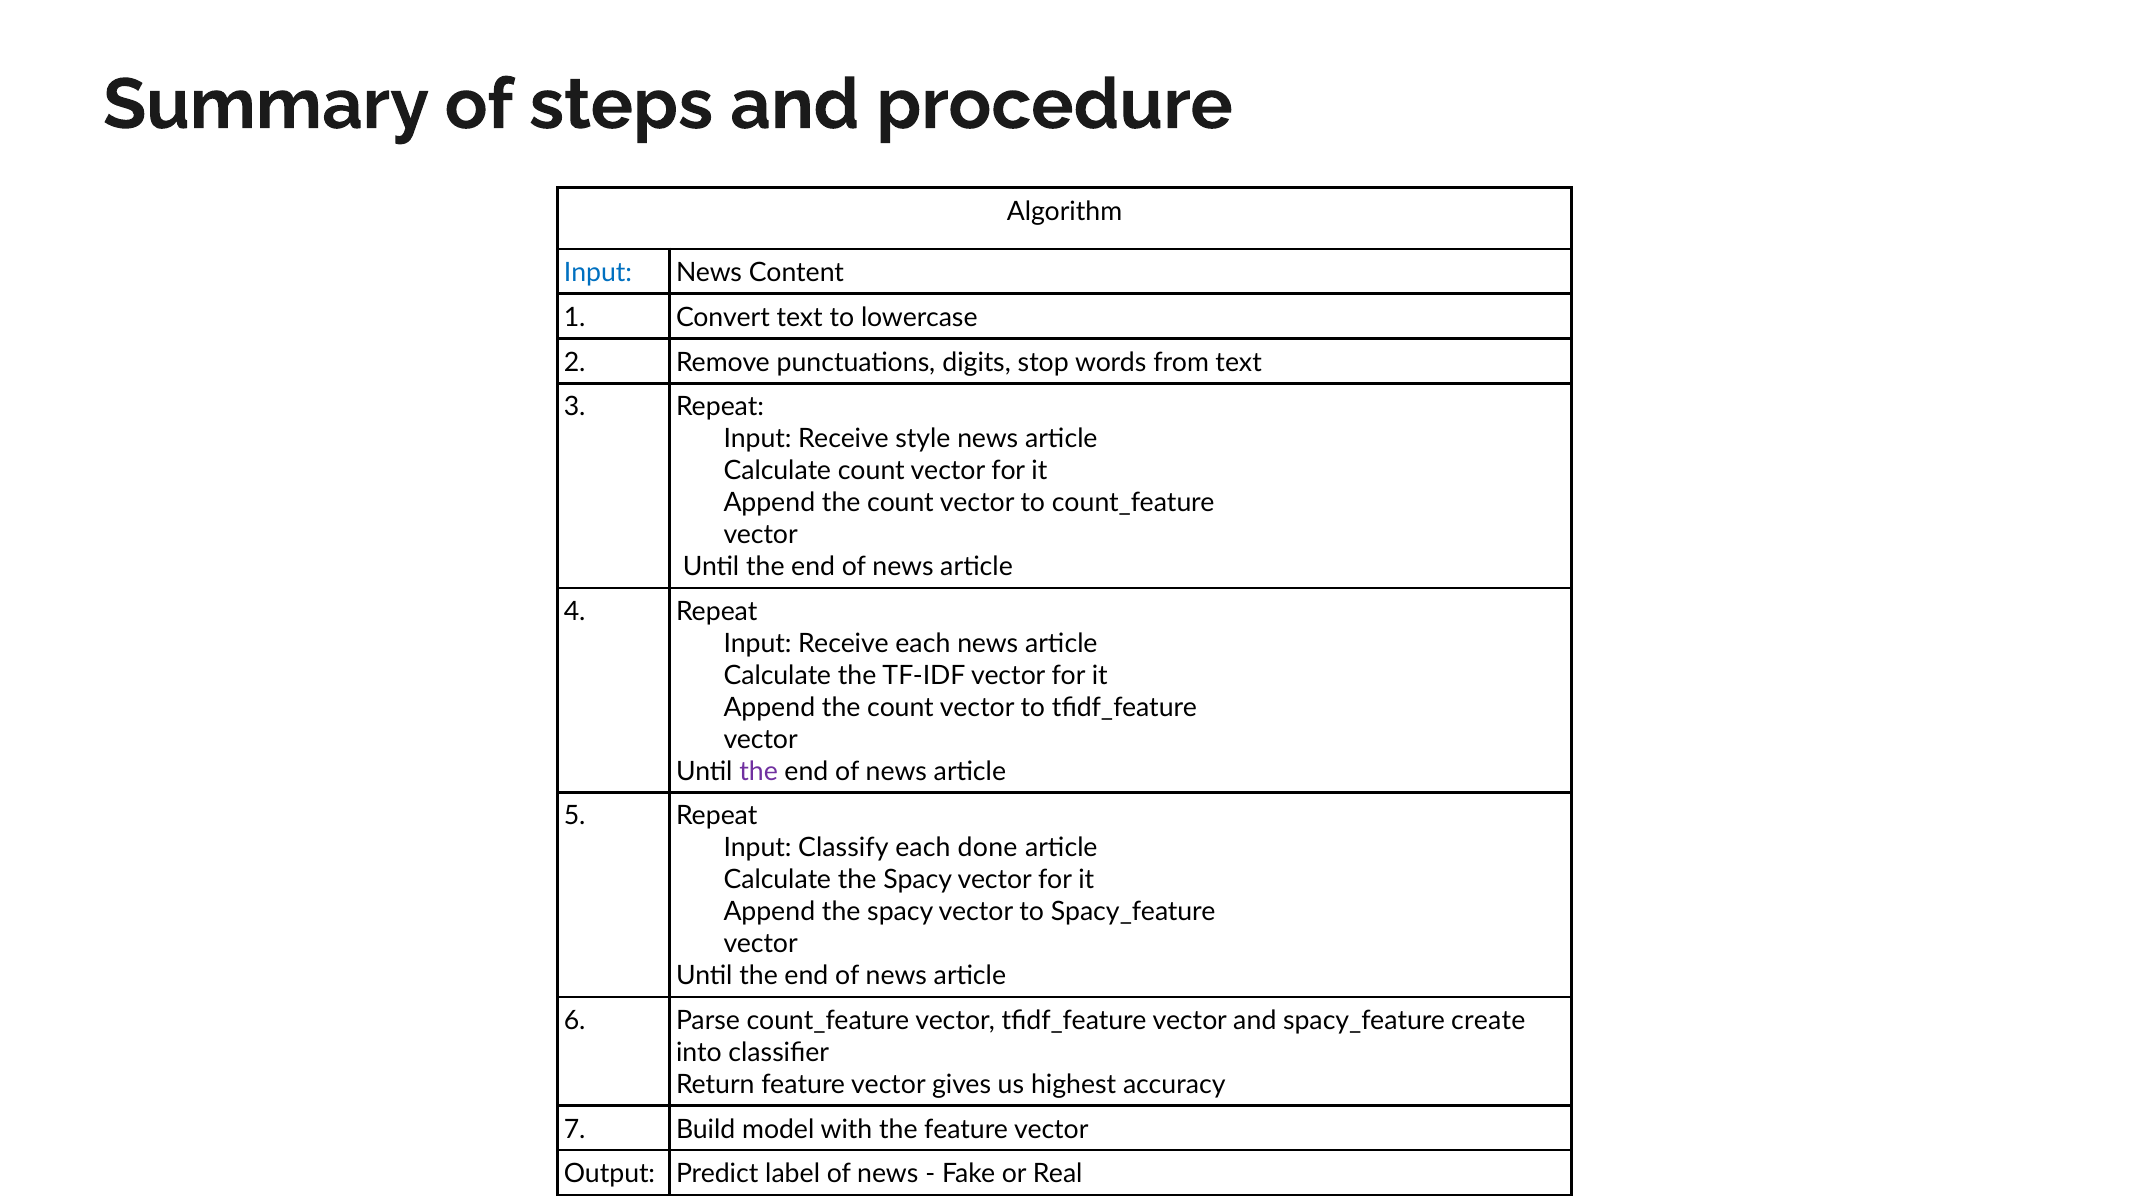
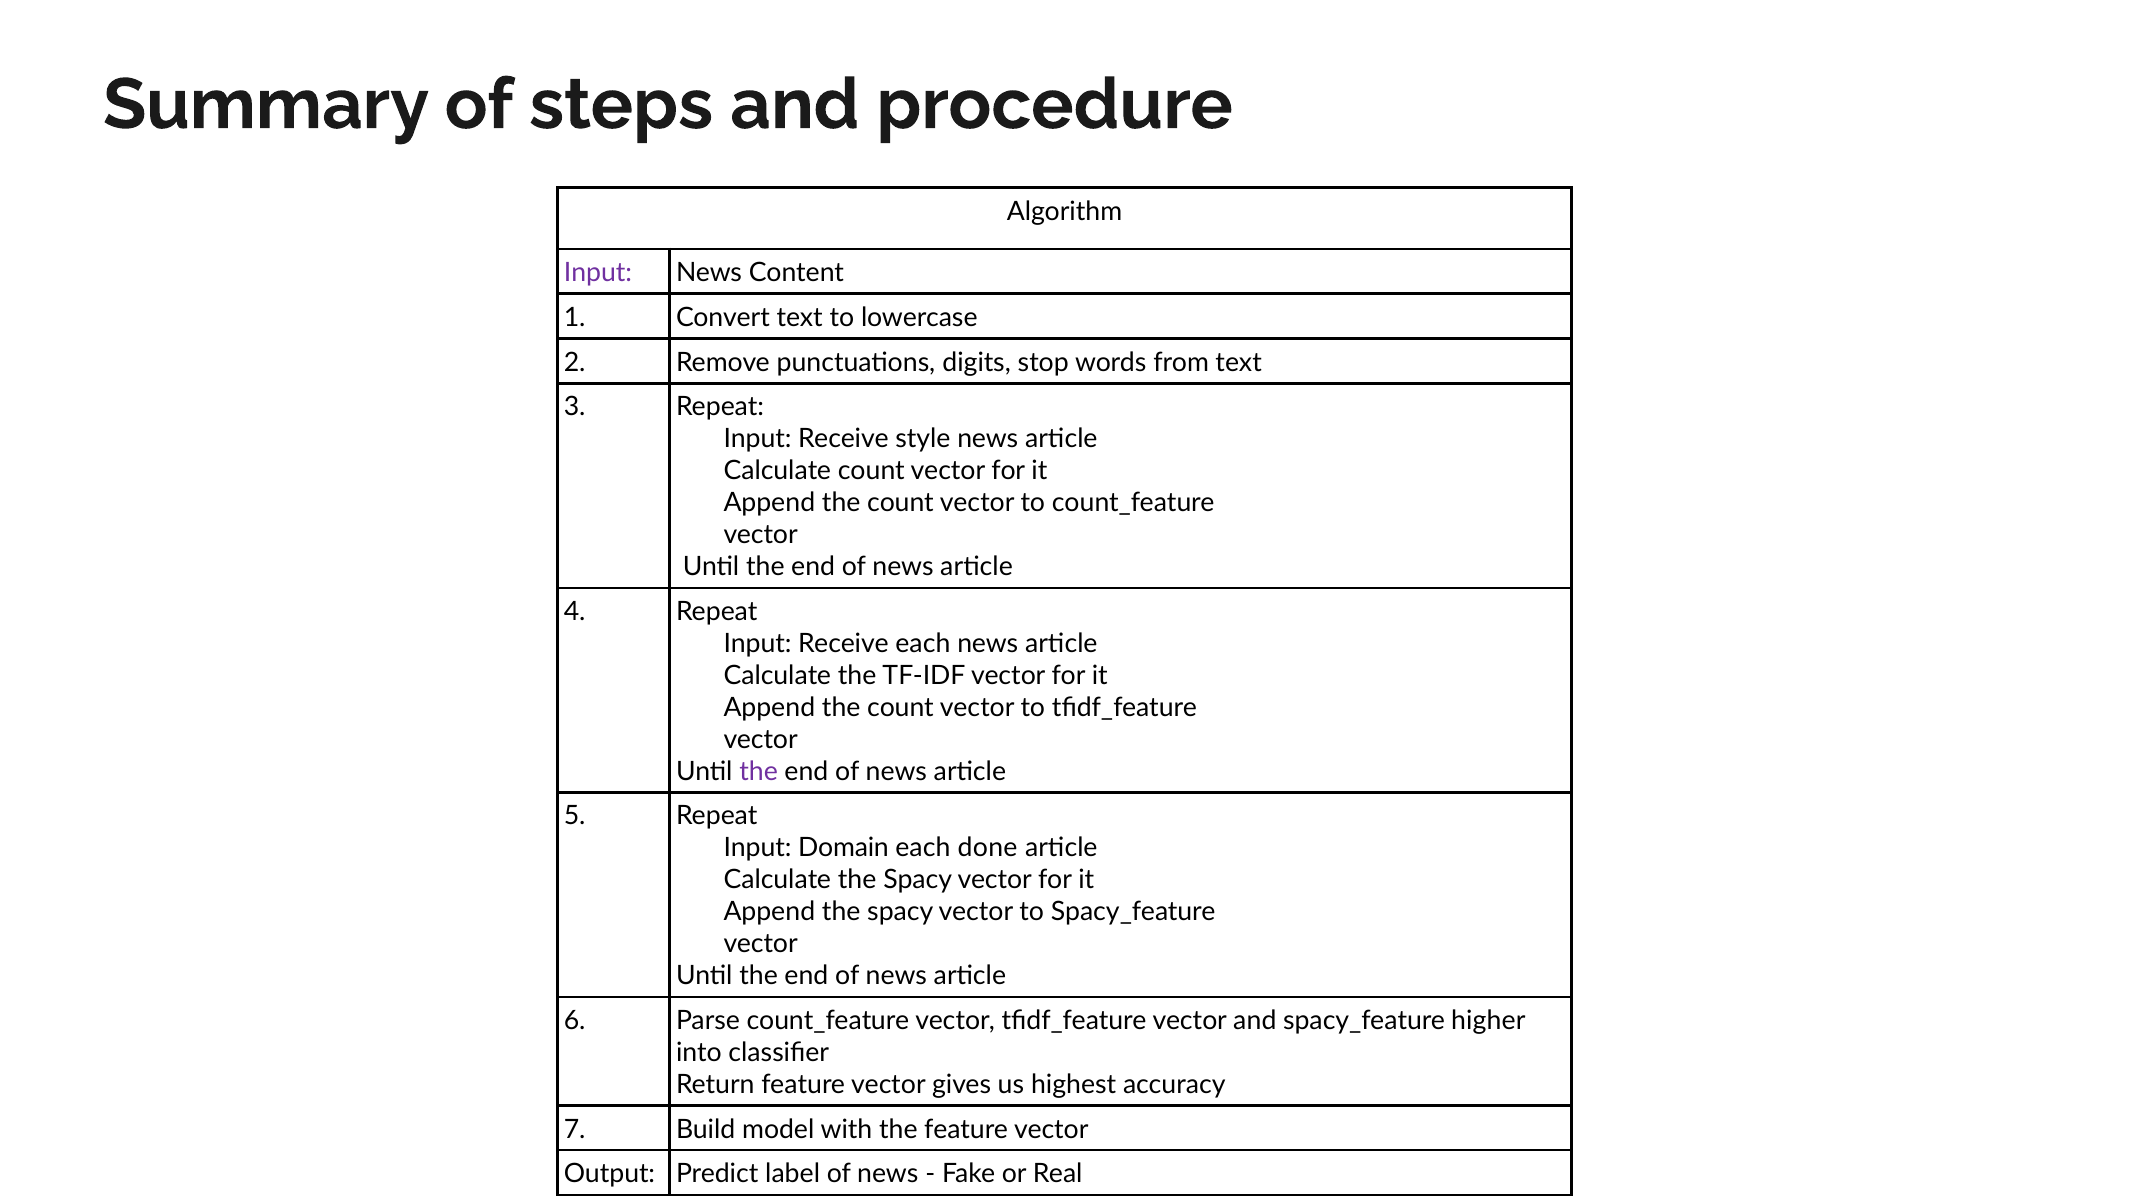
Input at (598, 273) colour: blue -> purple
Classify: Classify -> Domain
create: create -> higher
